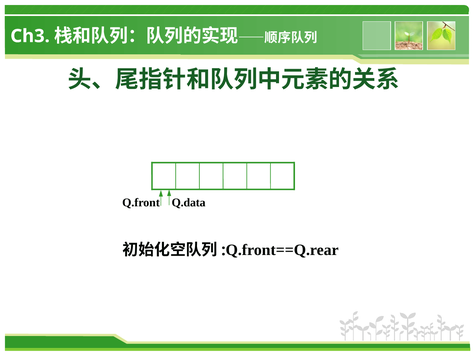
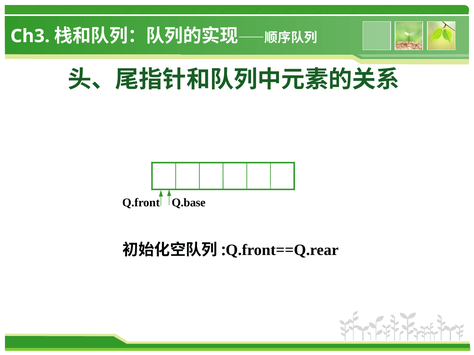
Q.data: Q.data -> Q.base
